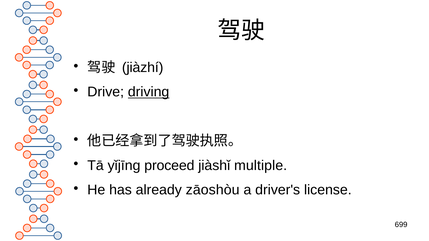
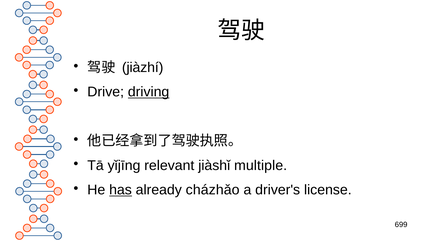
proceed: proceed -> relevant
has underline: none -> present
zāoshòu: zāoshòu -> cházhǎo
